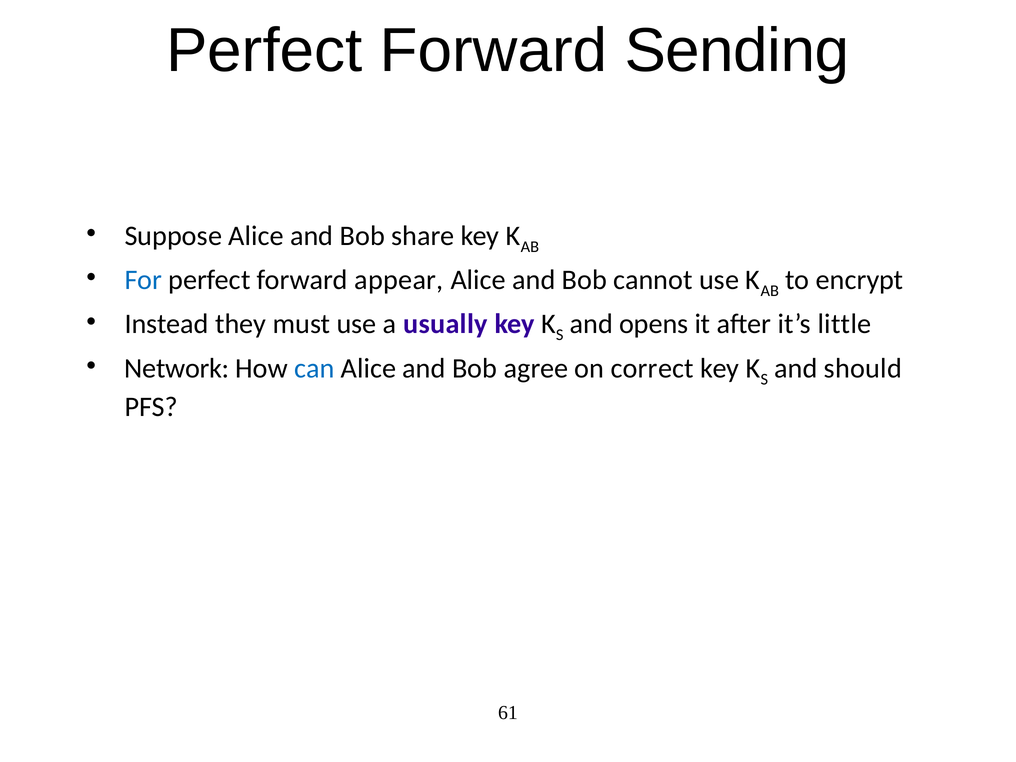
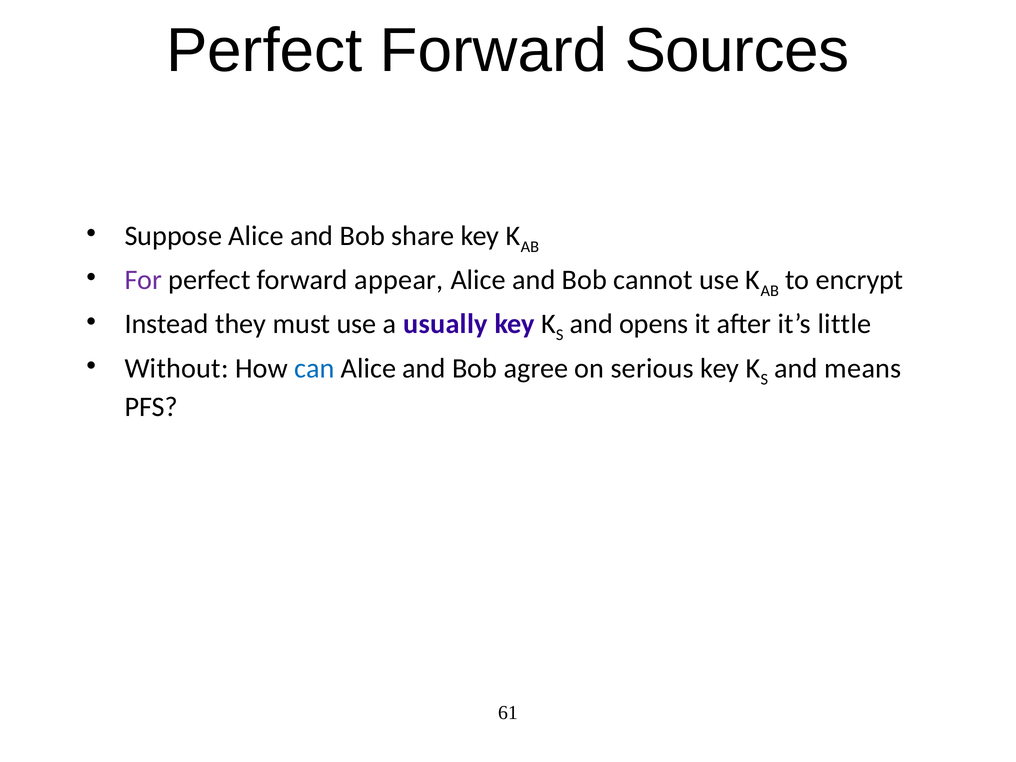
Sending: Sending -> Sources
For colour: blue -> purple
Network: Network -> Without
correct: correct -> serious
should: should -> means
